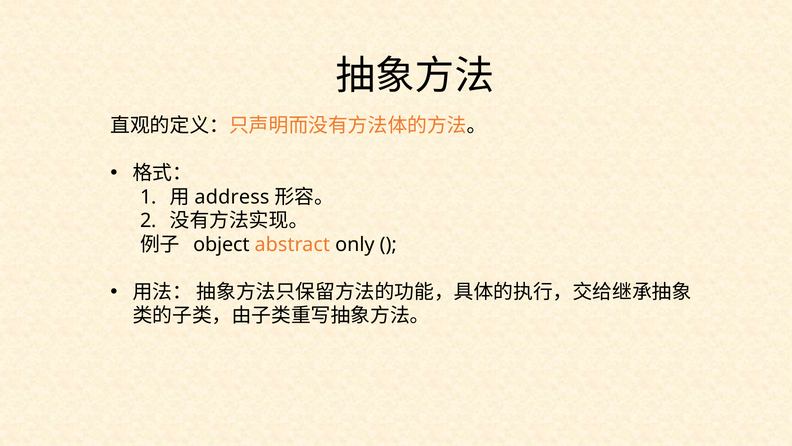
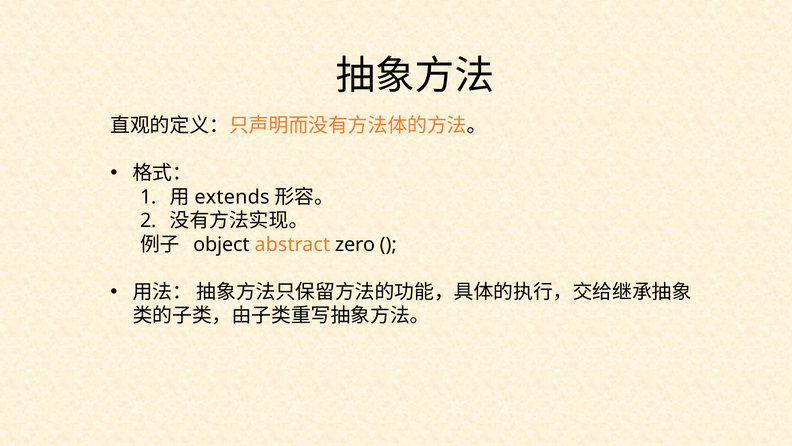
address: address -> extends
only: only -> zero
